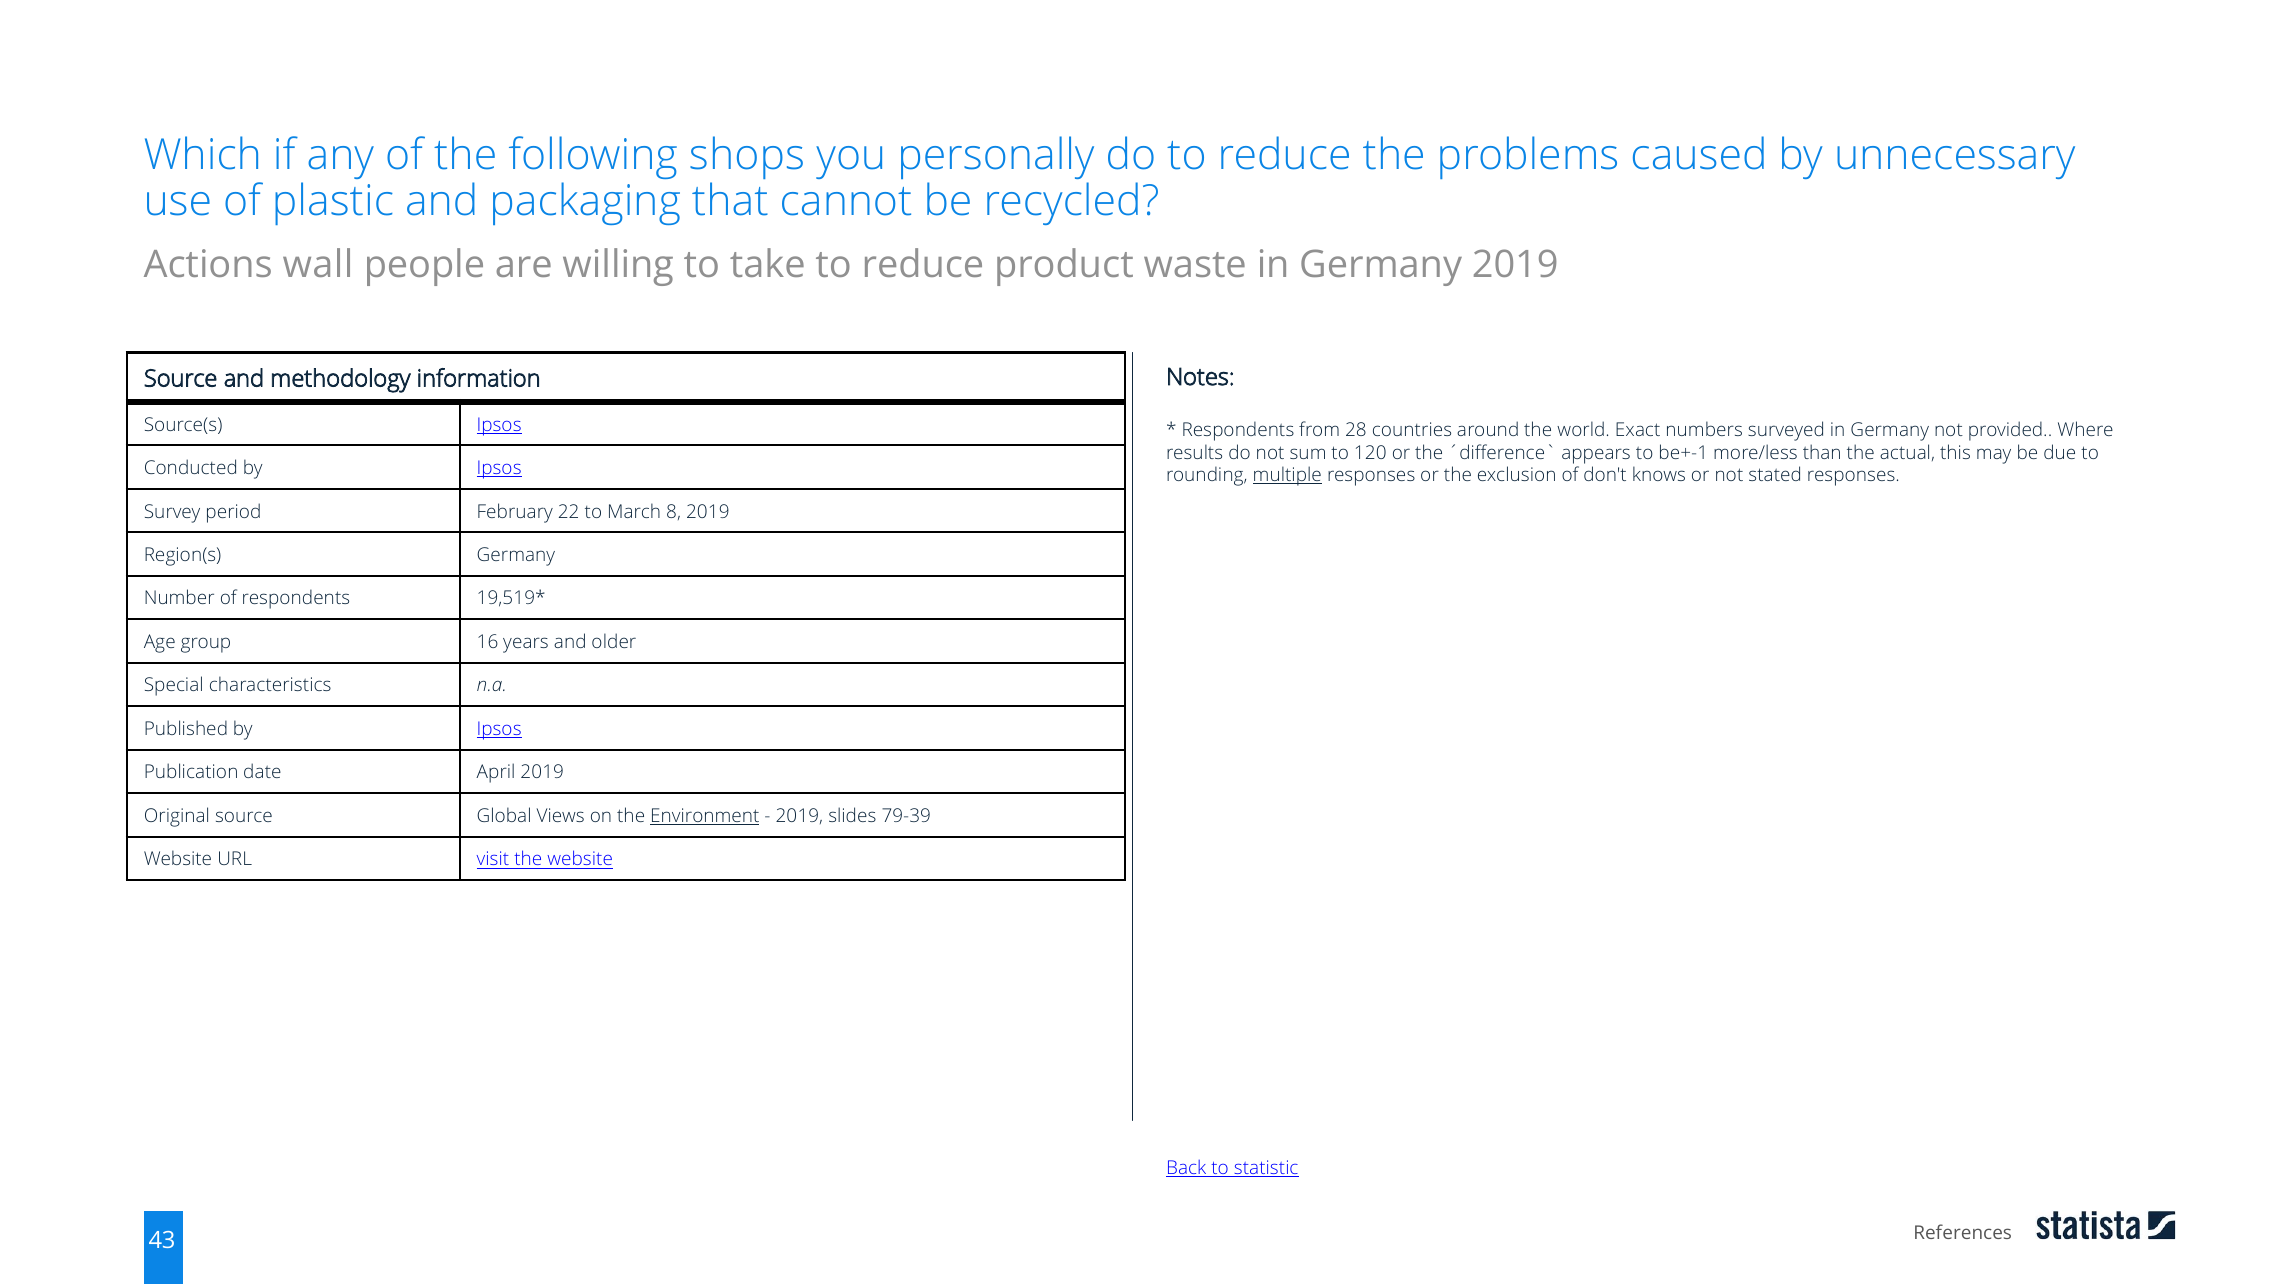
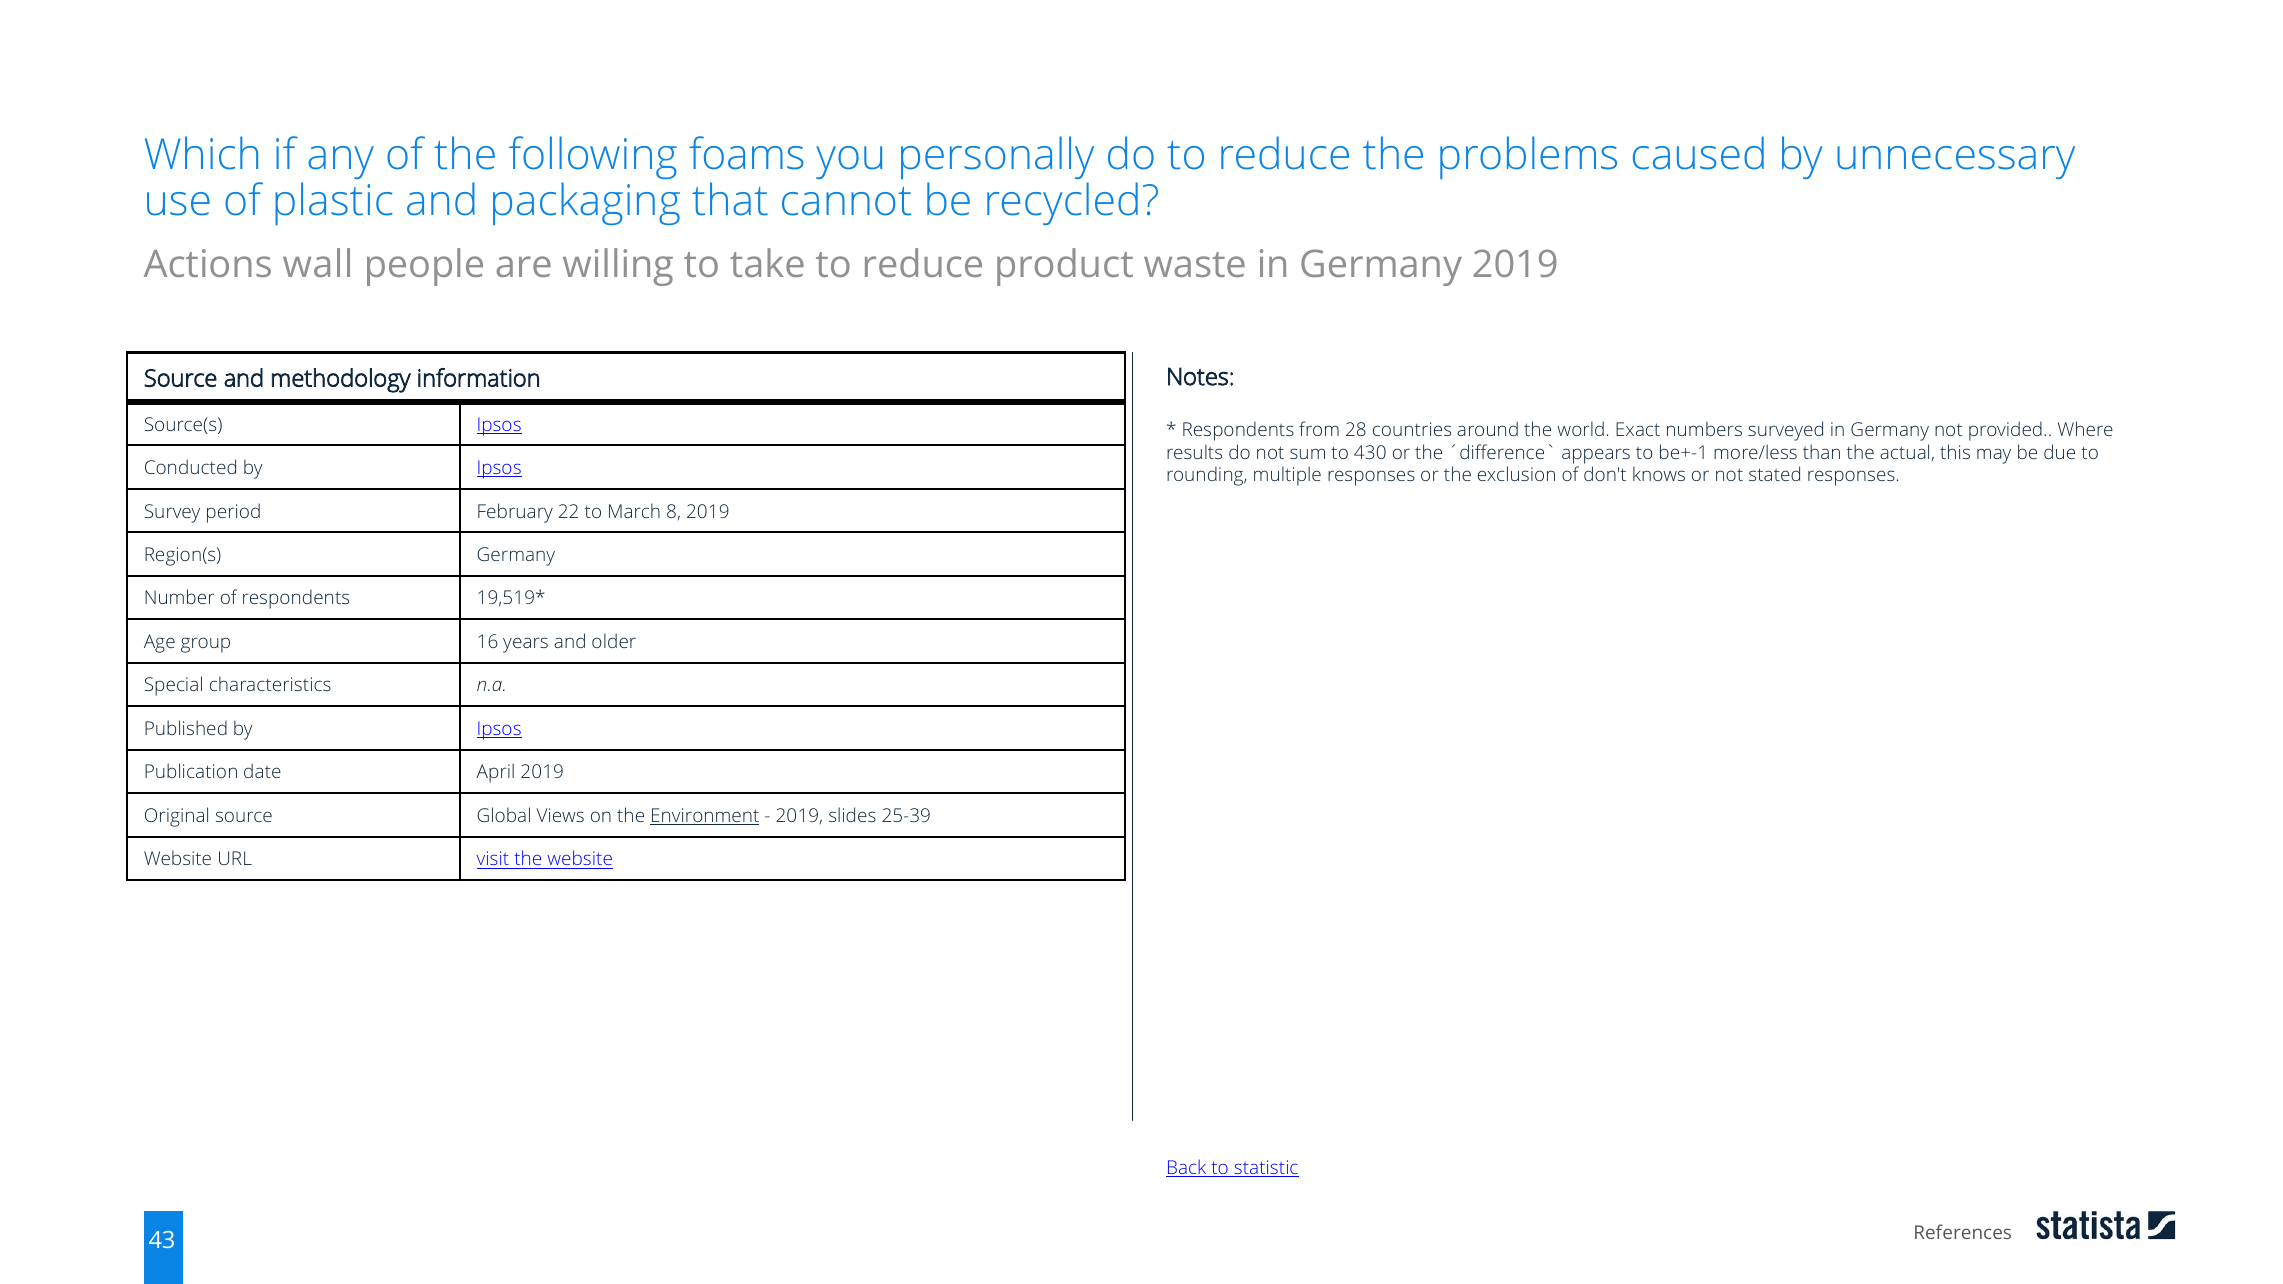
shops: shops -> foams
120: 120 -> 430
multiple underline: present -> none
79-39: 79-39 -> 25-39
